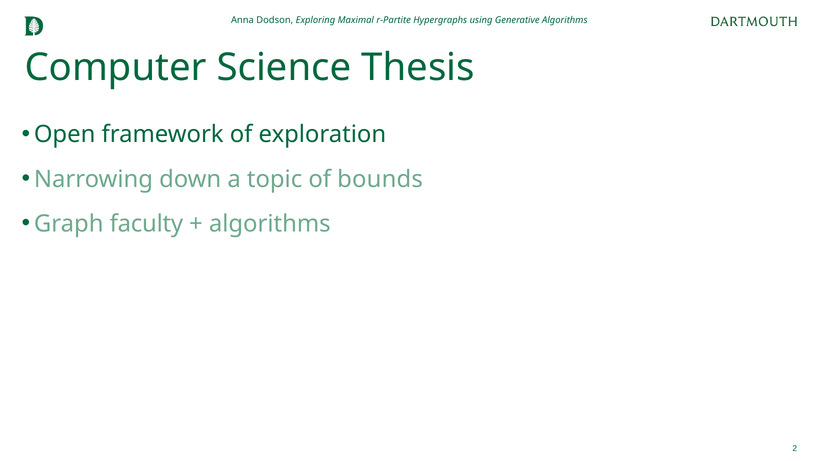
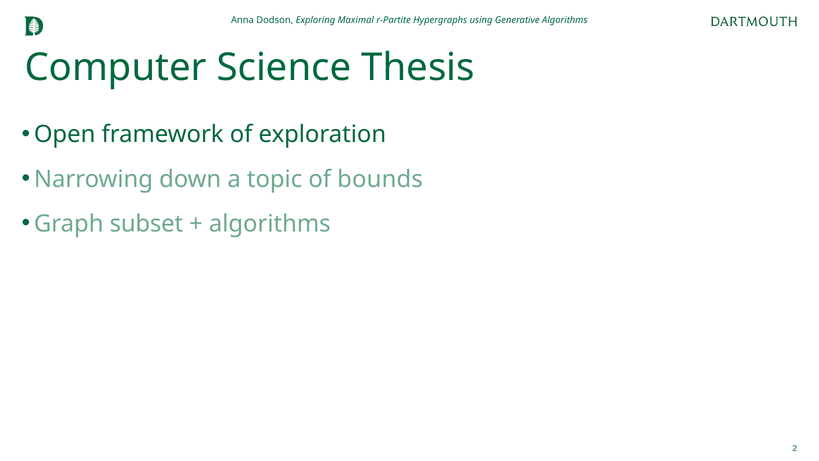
faculty: faculty -> subset
